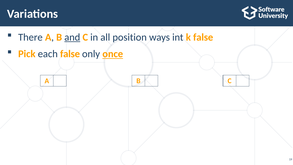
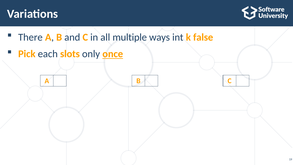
and underline: present -> none
position: position -> multiple
each false: false -> slots
